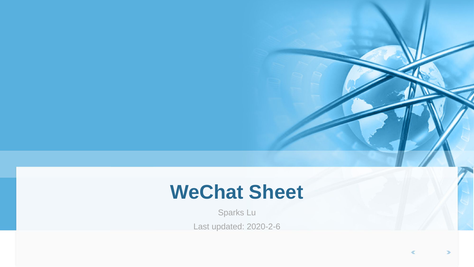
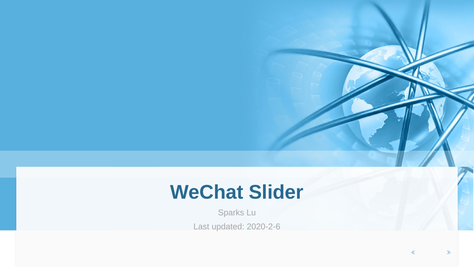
Sheet: Sheet -> Slider
